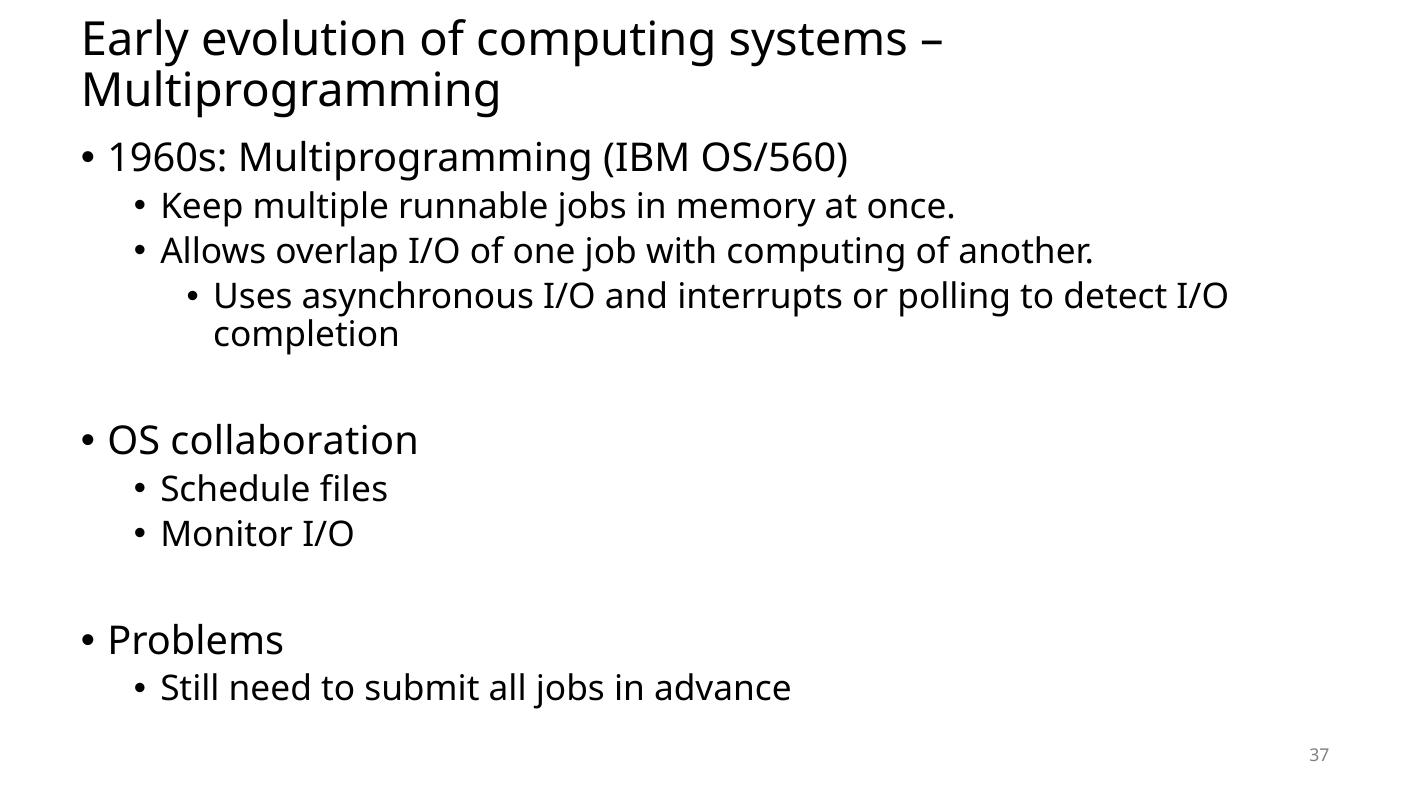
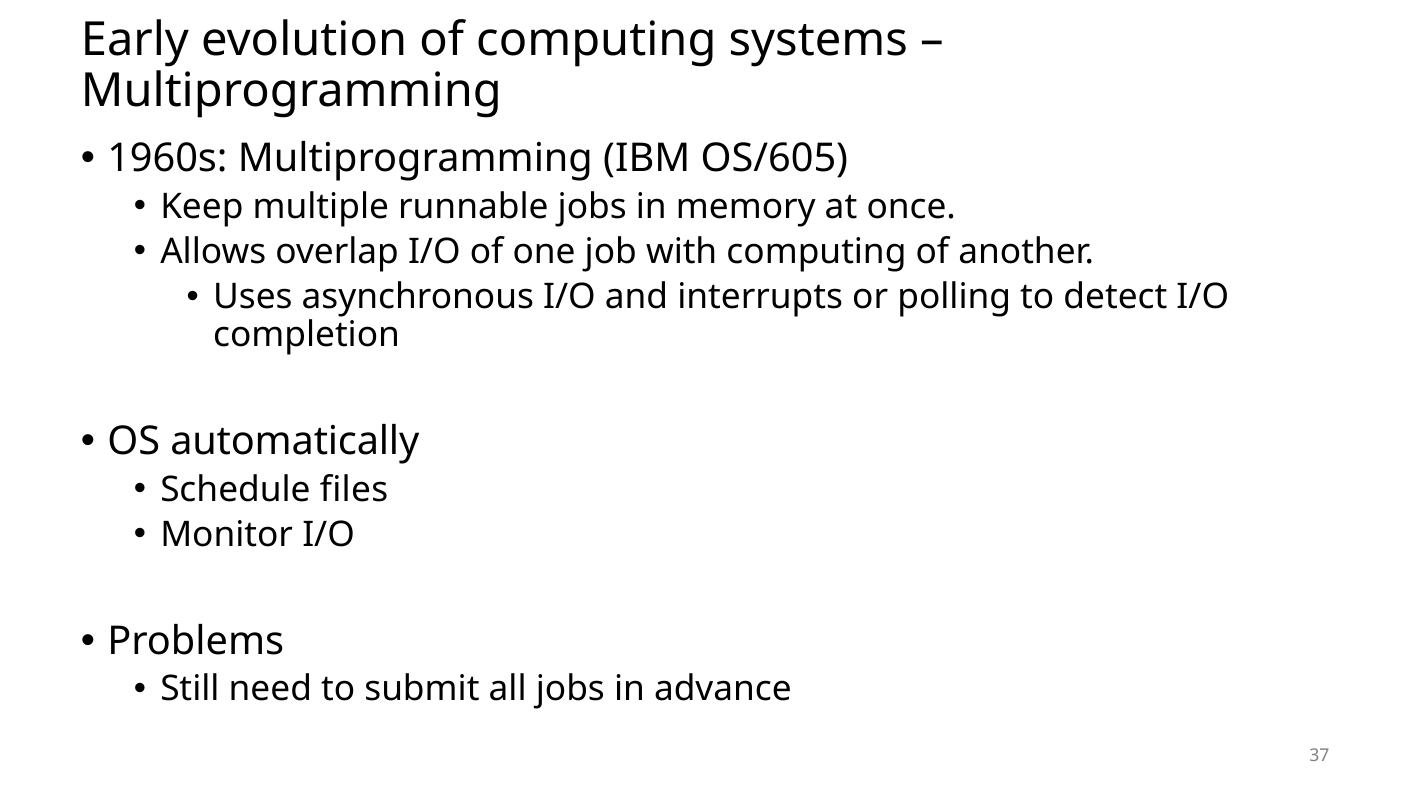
OS/560: OS/560 -> OS/605
collaboration: collaboration -> automatically
